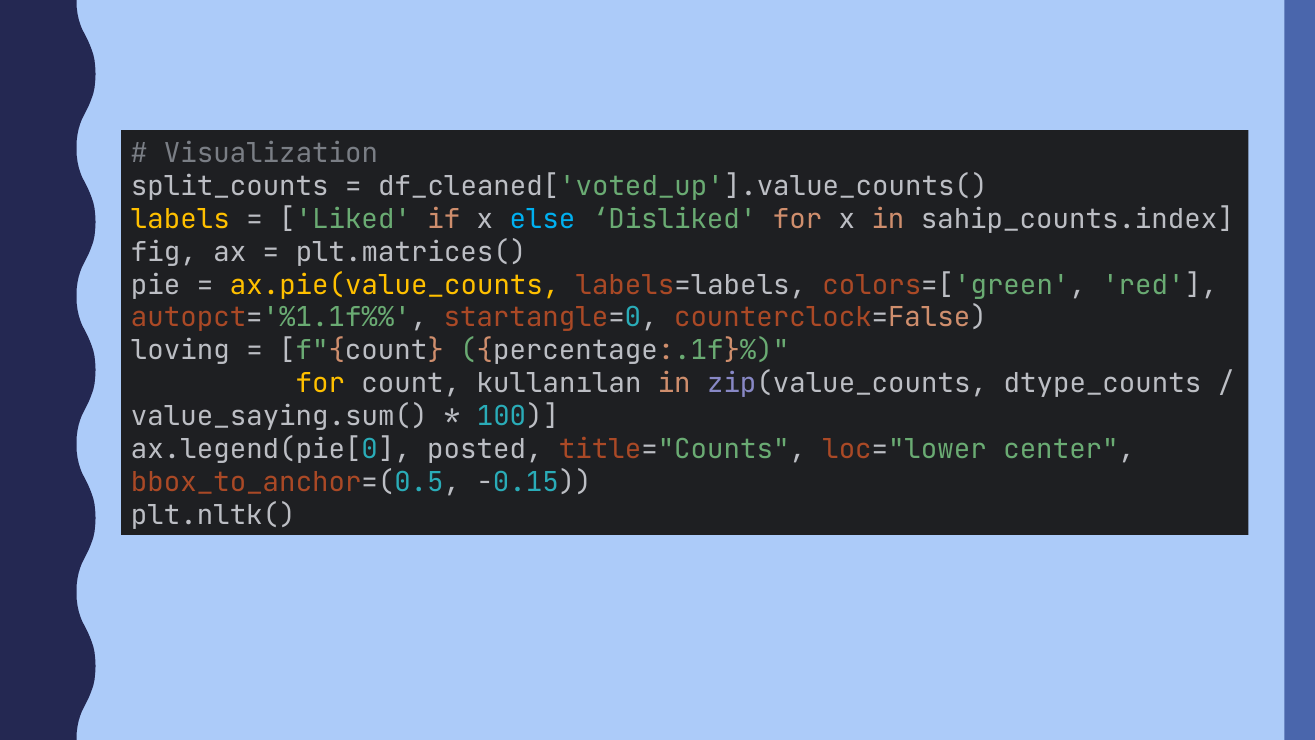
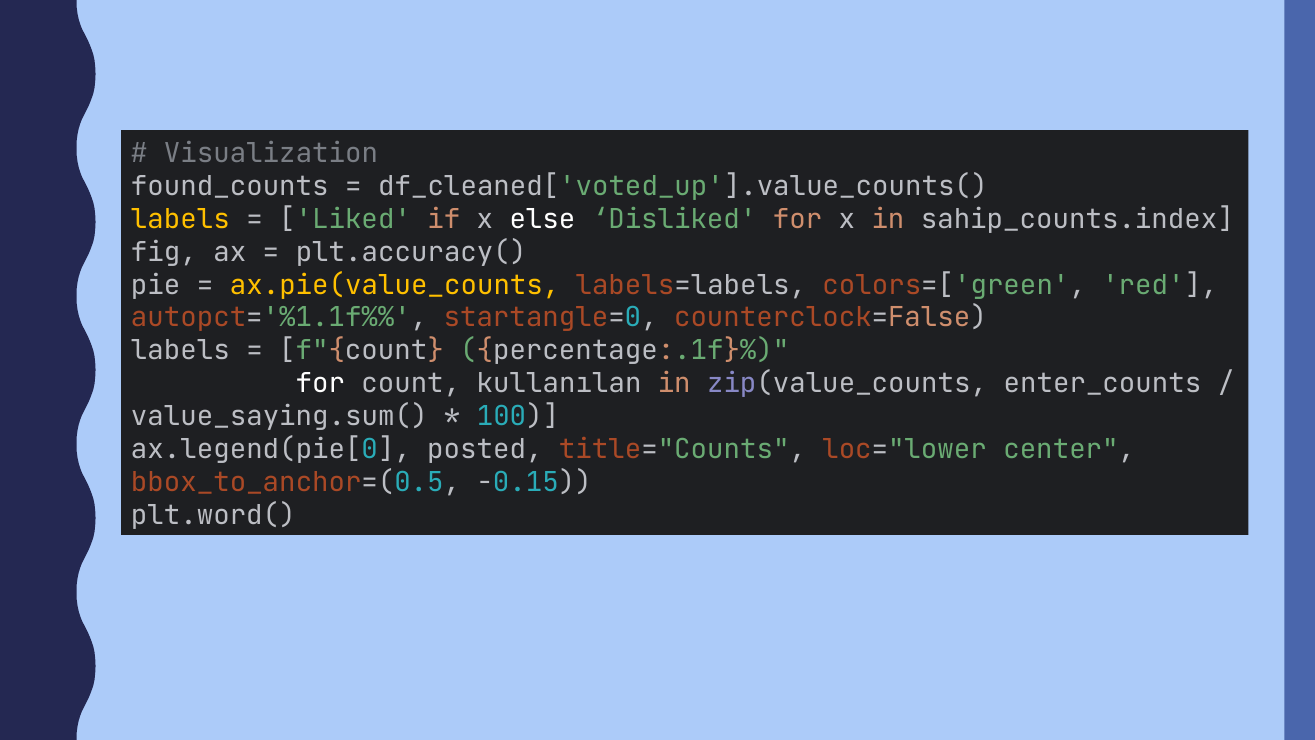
split_counts: split_counts -> found_counts
else colour: light blue -> white
plt.matrices(: plt.matrices( -> plt.accuracy(
loving at (180, 351): loving -> labels
for at (320, 384) colour: yellow -> white
dtype_counts: dtype_counts -> enter_counts
plt.nltk(: plt.nltk( -> plt.word(
